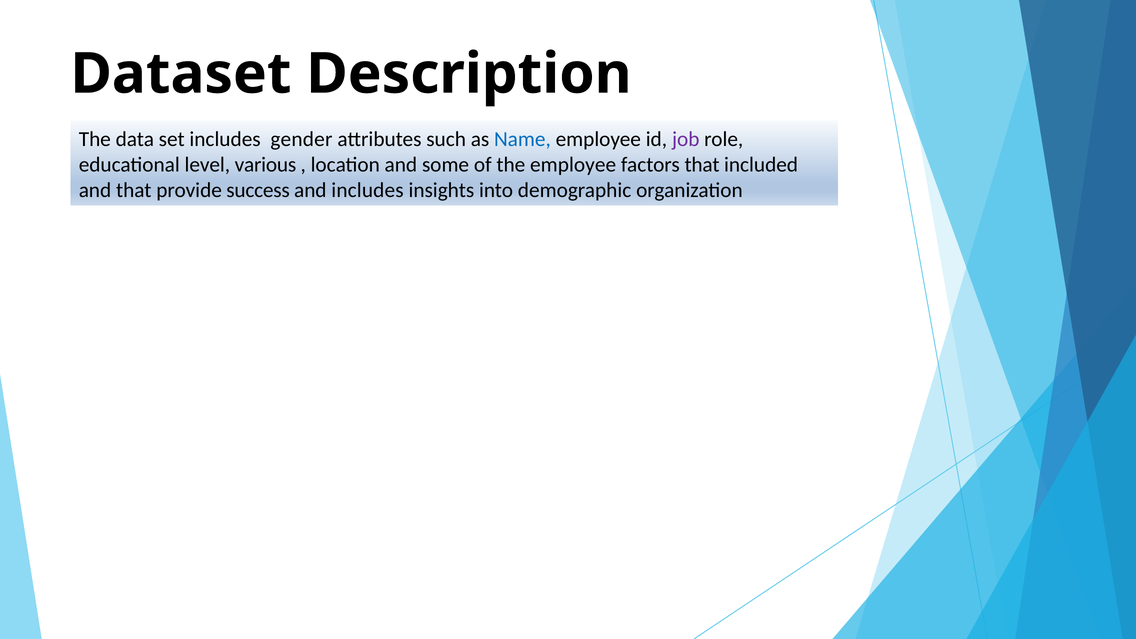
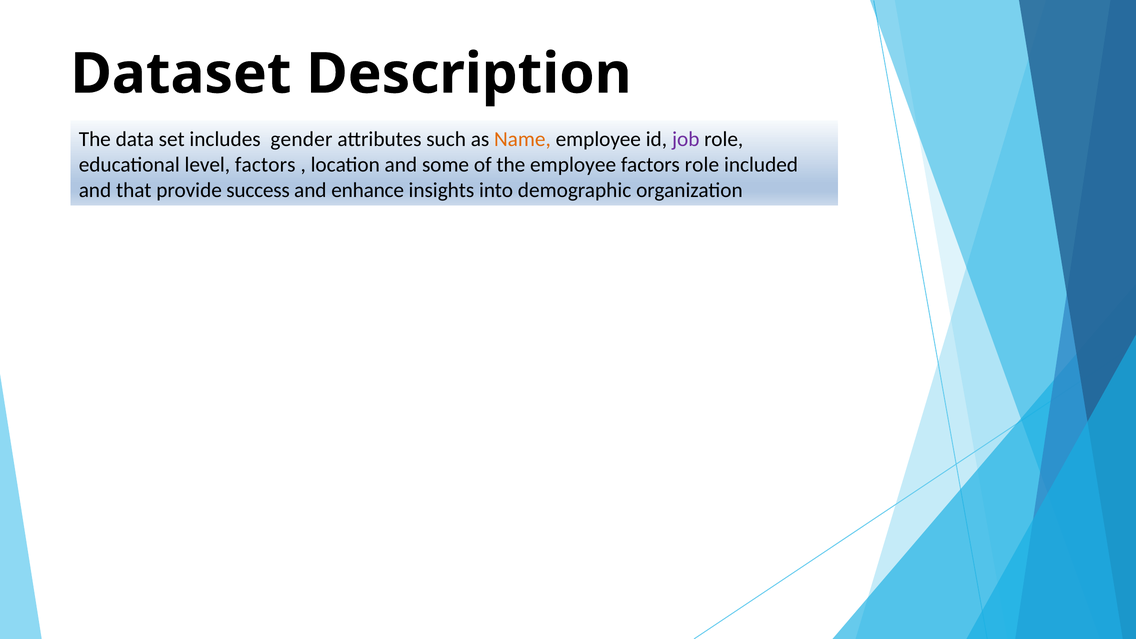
Name colour: blue -> orange
level various: various -> factors
factors that: that -> role
and includes: includes -> enhance
